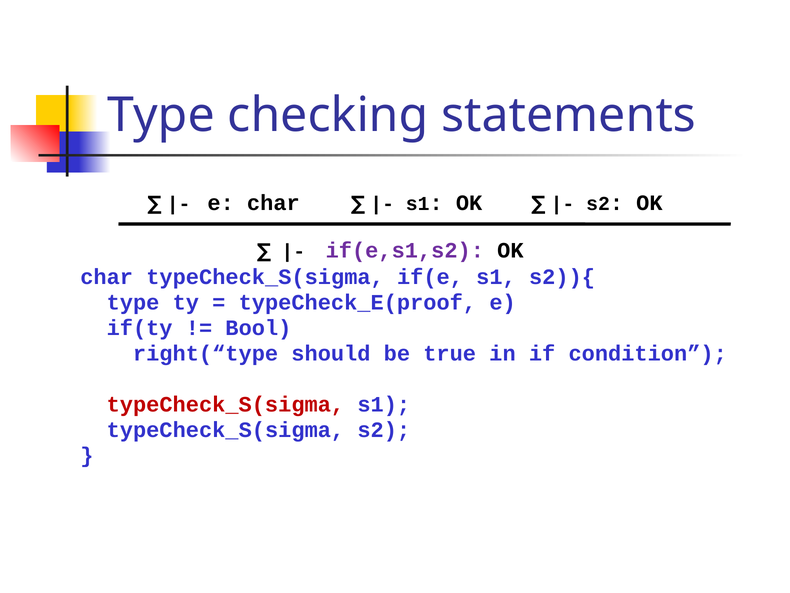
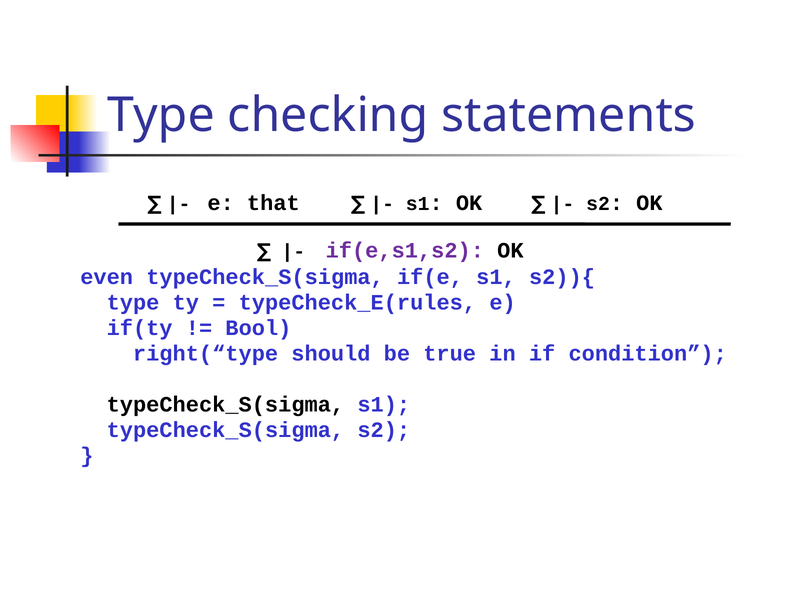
e char: char -> that
char at (107, 277): char -> even
typeCheck_E(proof: typeCheck_E(proof -> typeCheck_E(rules
typeCheck_S(sigma at (225, 404) colour: red -> black
